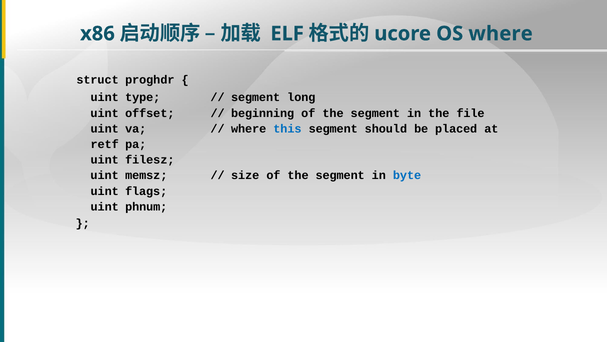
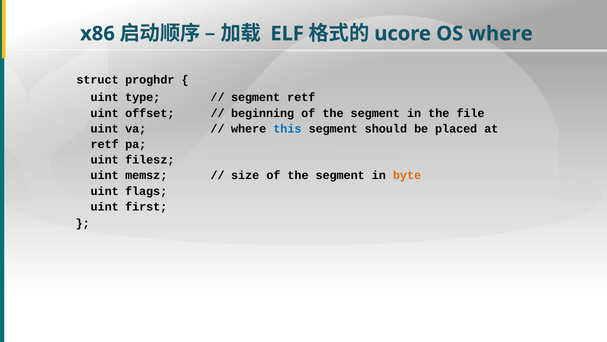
segment long: long -> retf
byte colour: blue -> orange
phnum: phnum -> first
